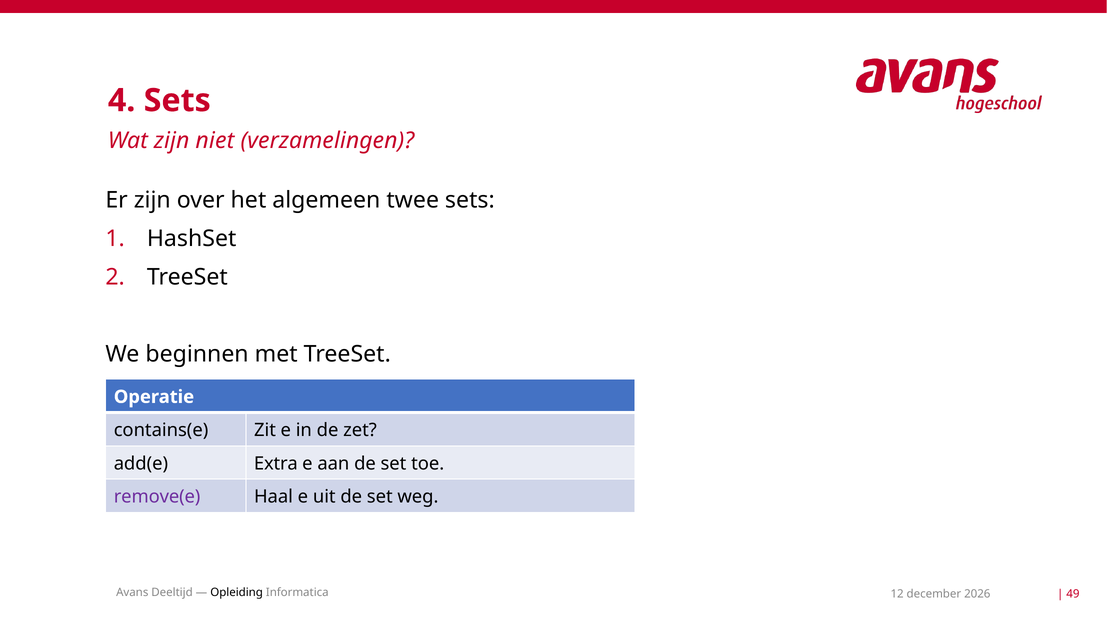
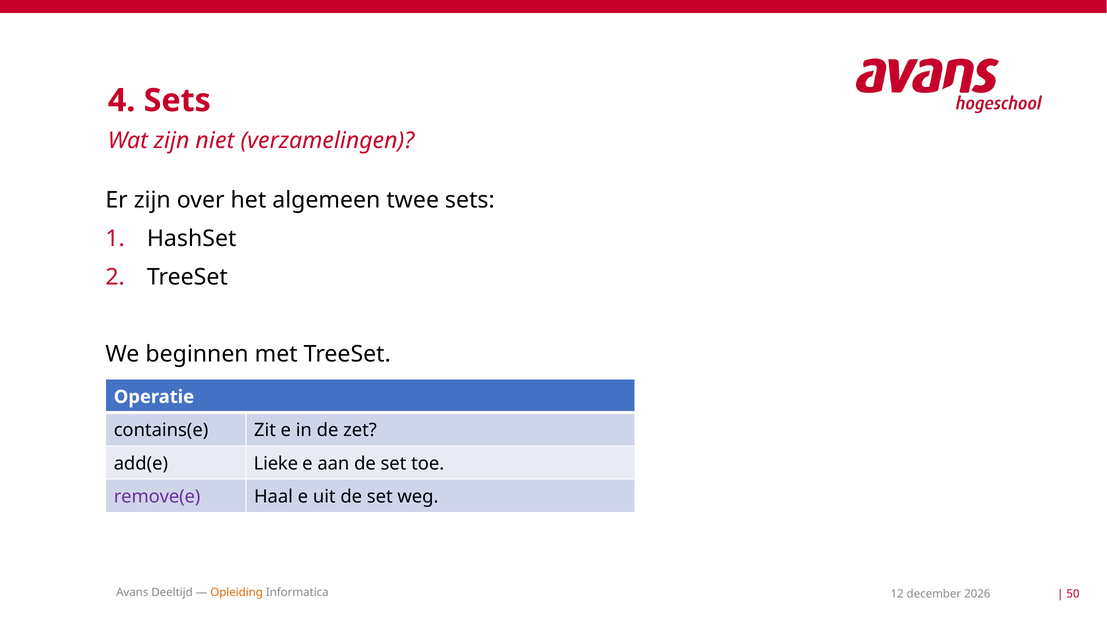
Extra: Extra -> Lieke
Opleiding colour: black -> orange
49: 49 -> 50
